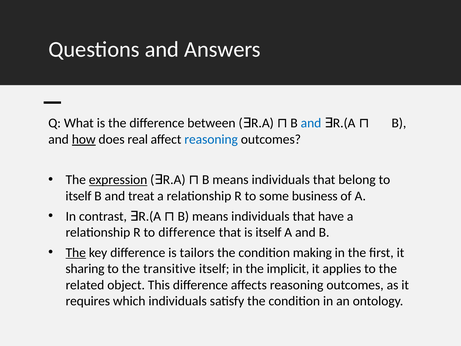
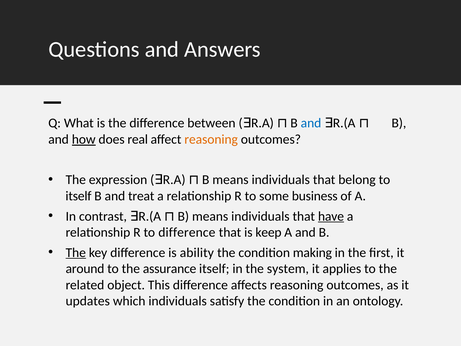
reasoning at (211, 139) colour: blue -> orange
expression underline: present -> none
have underline: none -> present
is itself: itself -> keep
tailors: tailors -> ability
sharing: sharing -> around
transitive: transitive -> assurance
implicit: implicit -> system
requires: requires -> updates
